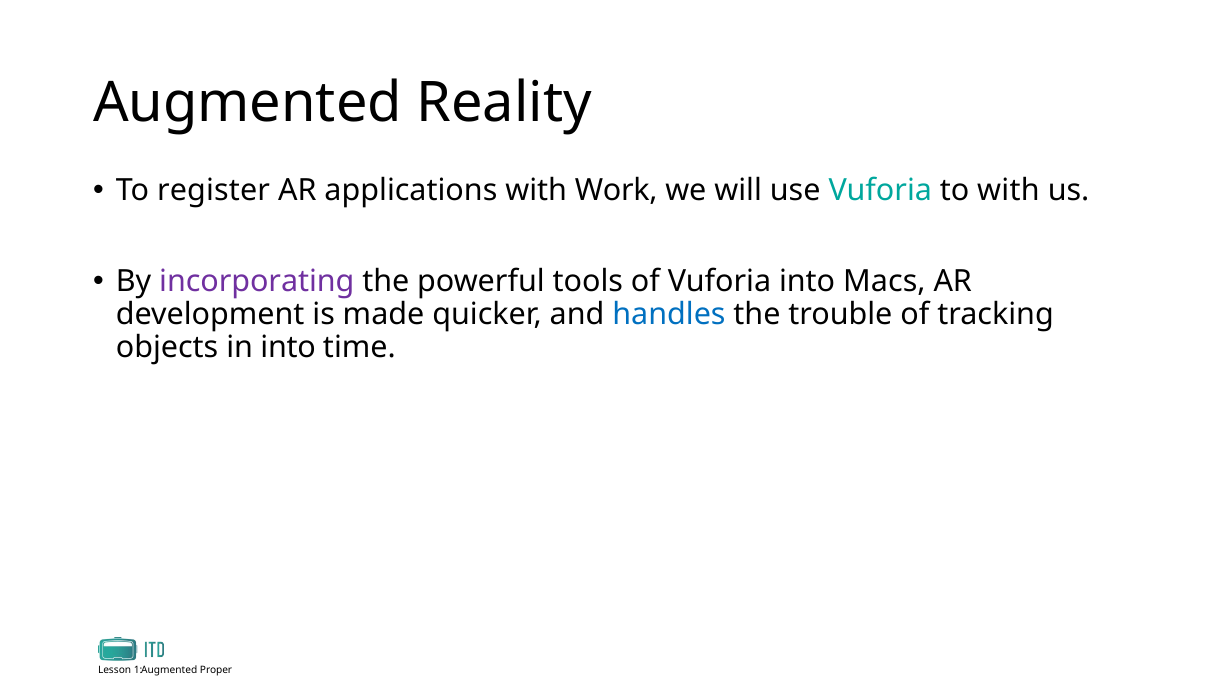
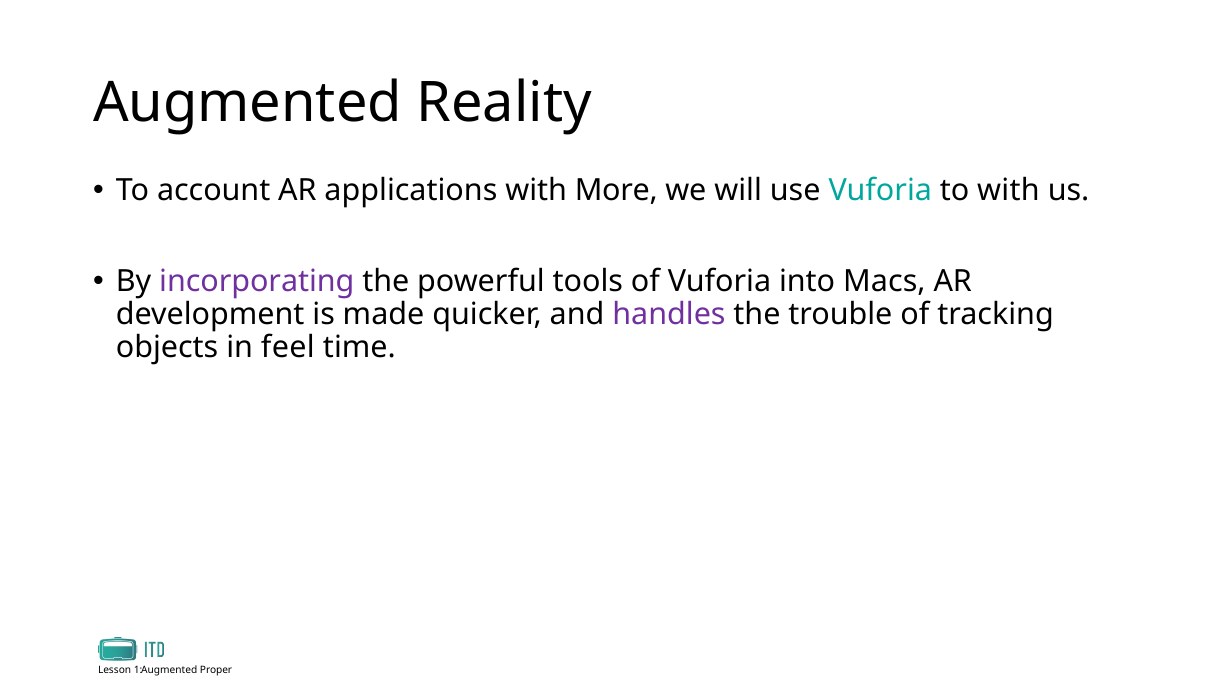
register: register -> account
Work: Work -> More
handles colour: blue -> purple
in into: into -> feel
